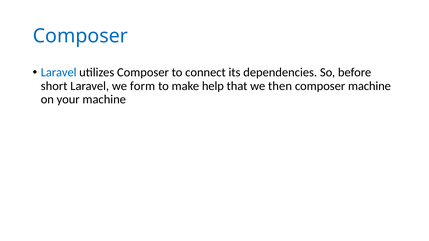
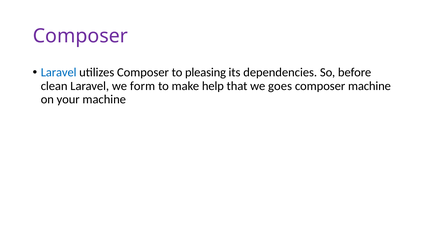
Composer at (80, 36) colour: blue -> purple
connect: connect -> pleasing
short: short -> clean
then: then -> goes
